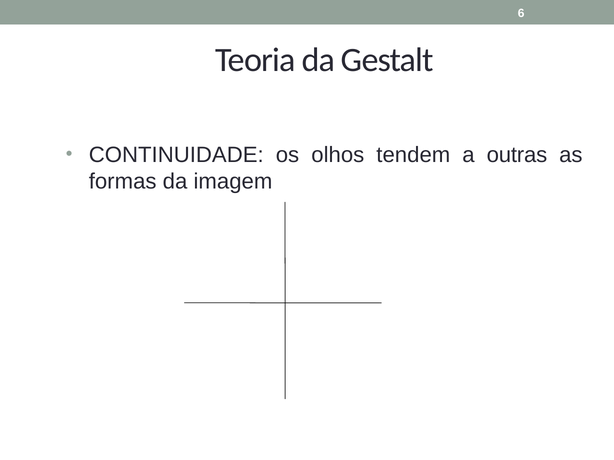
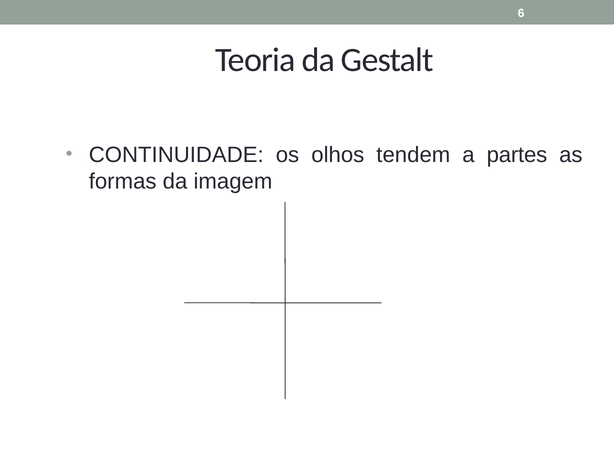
outras: outras -> partes
